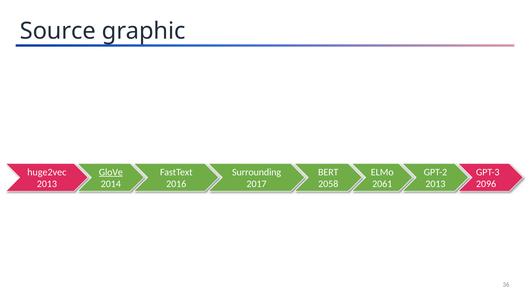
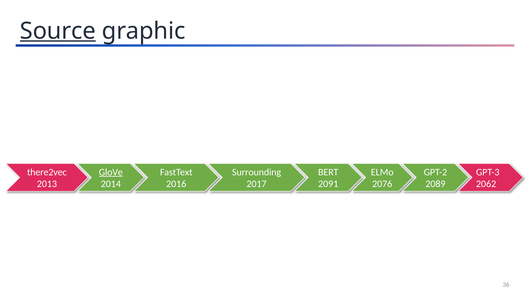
Source underline: none -> present
huge2vec: huge2vec -> there2vec
2058: 2058 -> 2091
2061: 2061 -> 2076
2013 at (435, 184): 2013 -> 2089
2096: 2096 -> 2062
